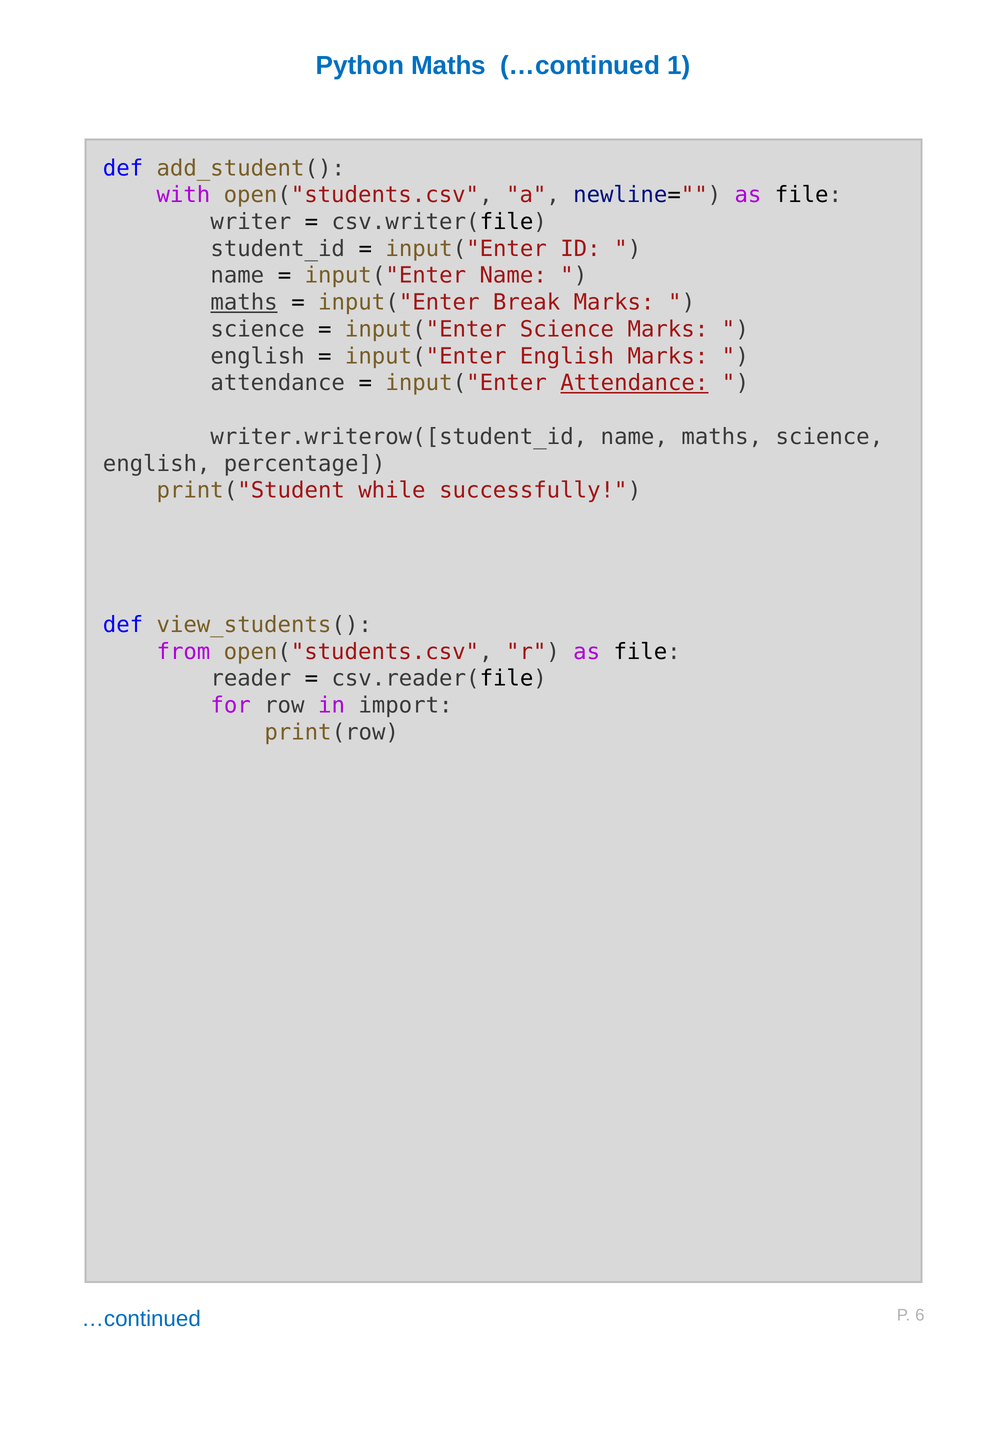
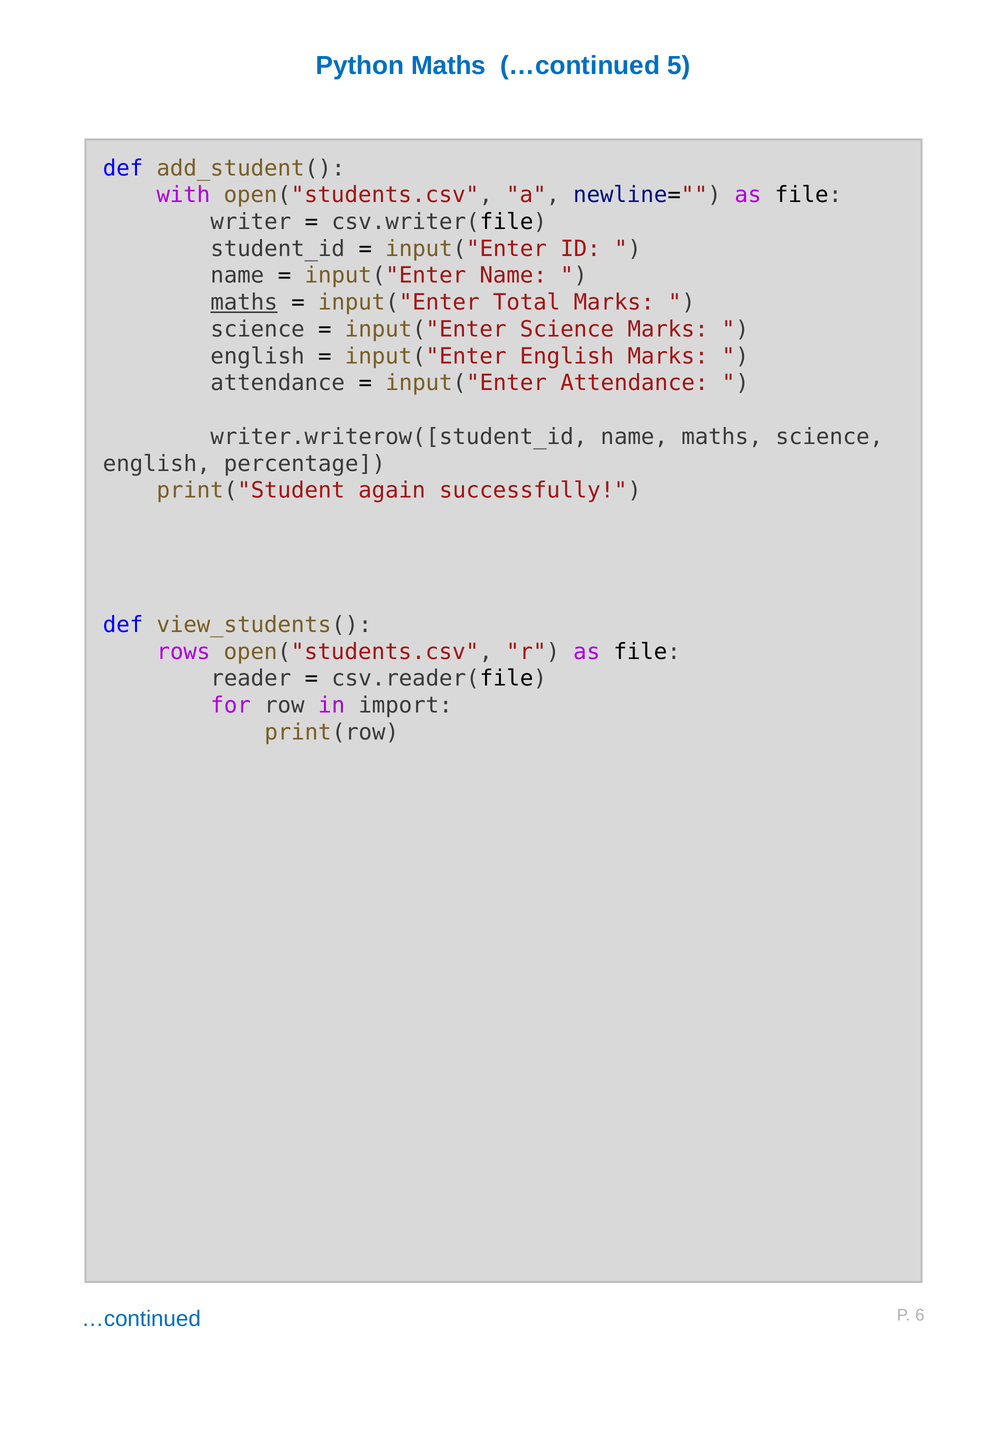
1: 1 -> 5
Break: Break -> Total
Attendance at (634, 383) underline: present -> none
while: while -> again
from: from -> rows
